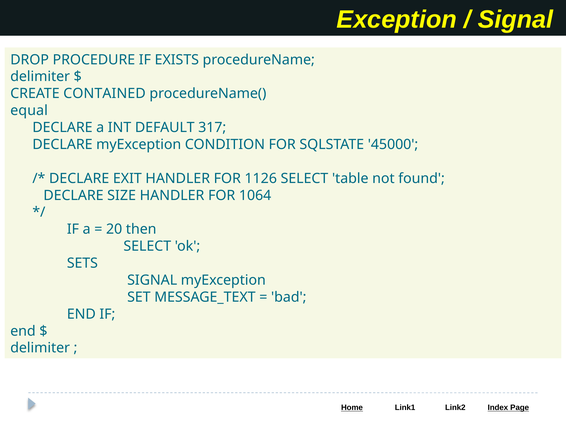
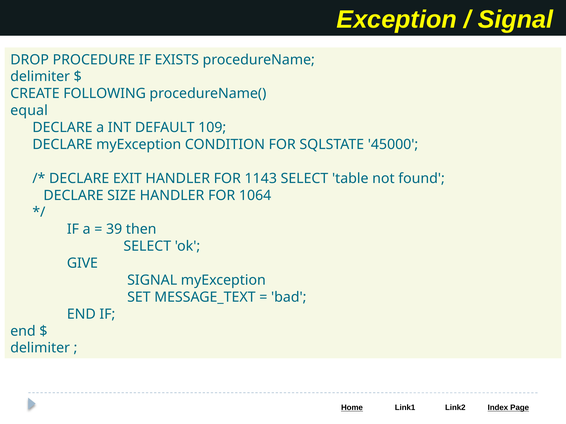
CONTAINED: CONTAINED -> FOLLOWING
317: 317 -> 109
1126: 1126 -> 1143
20: 20 -> 39
SETS: SETS -> GIVE
